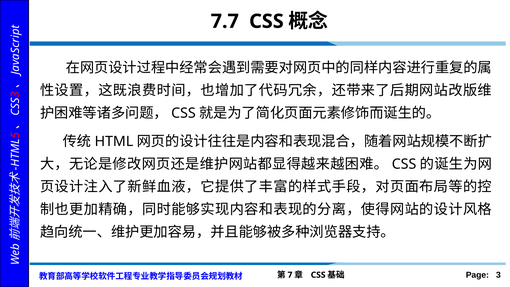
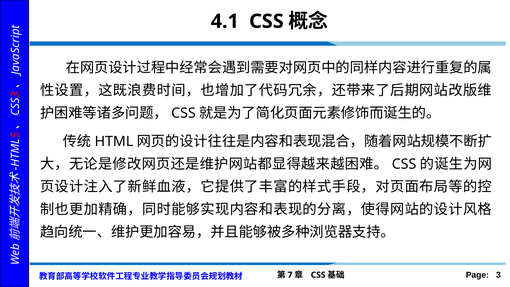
7.7: 7.7 -> 4.1
